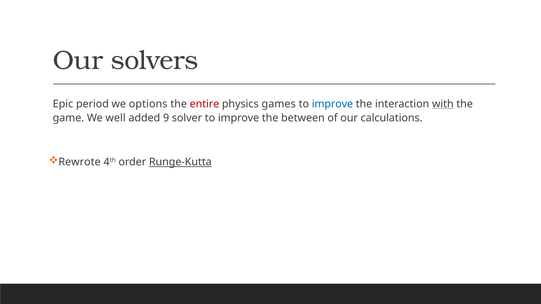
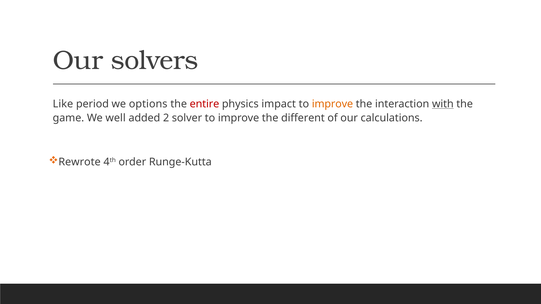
Epic: Epic -> Like
games: games -> impact
improve at (332, 104) colour: blue -> orange
9: 9 -> 2
between: between -> different
Runge-Kutta underline: present -> none
